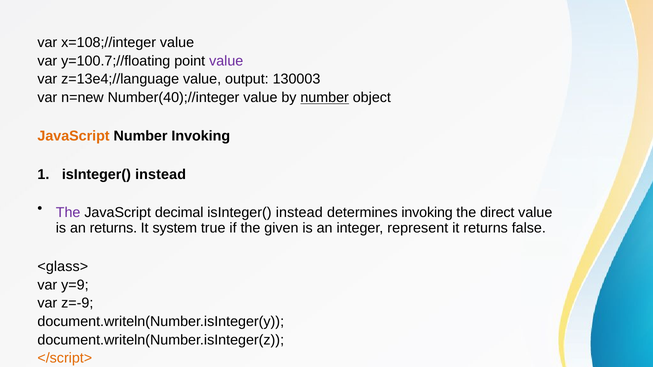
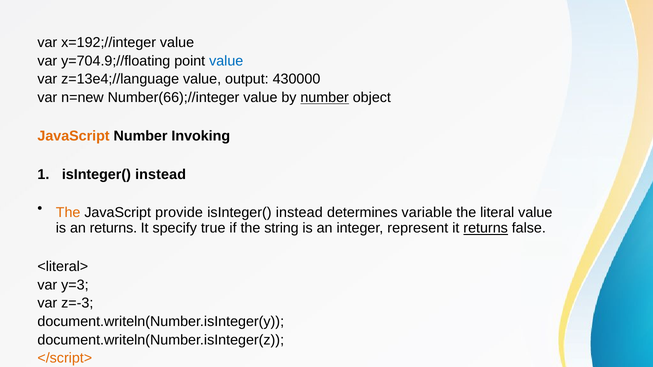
x=108;//integer: x=108;//integer -> x=192;//integer
y=100.7;//floating: y=100.7;//floating -> y=704.9;//floating
value at (226, 61) colour: purple -> blue
130003: 130003 -> 430000
Number(40);//integer: Number(40);//integer -> Number(66);//integer
The at (68, 213) colour: purple -> orange
decimal: decimal -> provide
determines invoking: invoking -> variable
direct: direct -> literal
system: system -> specify
given: given -> string
returns at (486, 228) underline: none -> present
<glass>: <glass> -> <literal>
y=9: y=9 -> y=3
z=-9: z=-9 -> z=-3
